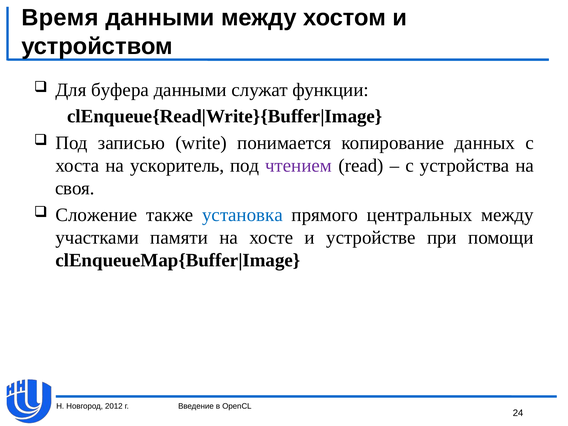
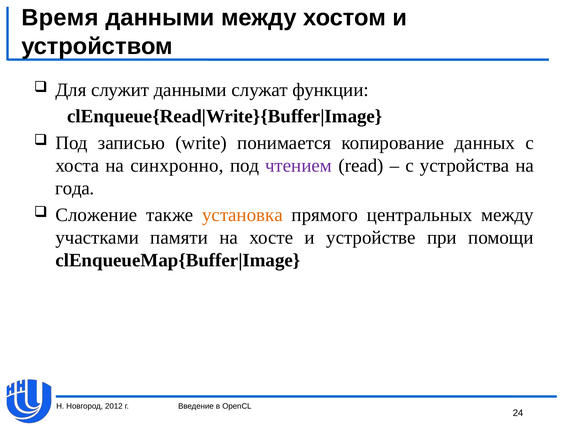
буфера: буфера -> служит
ускоритель: ускоритель -> синхронно
своя: своя -> года
установка colour: blue -> orange
